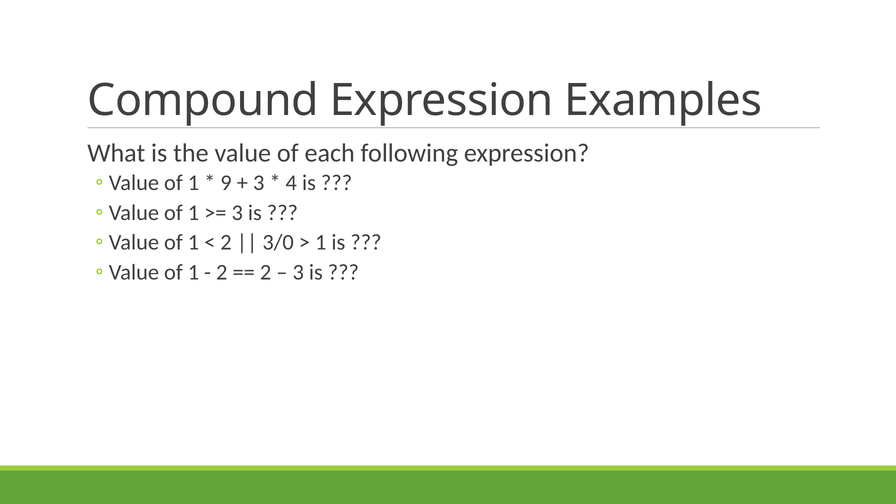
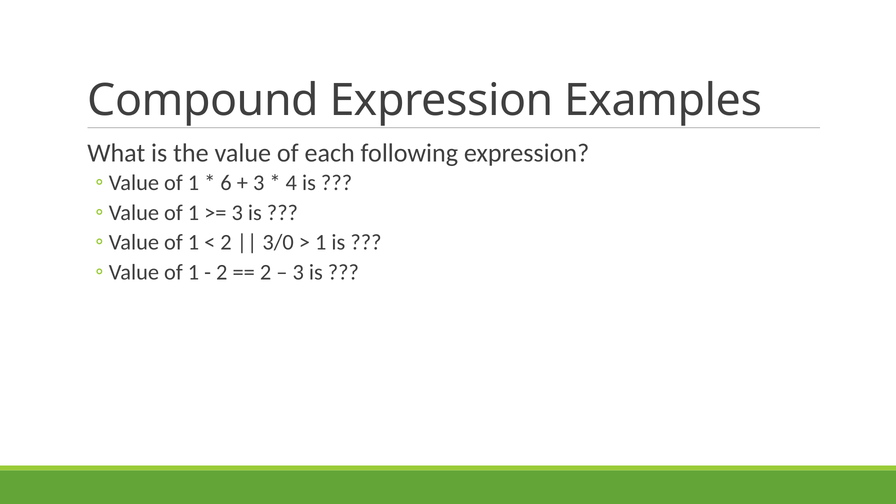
9: 9 -> 6
